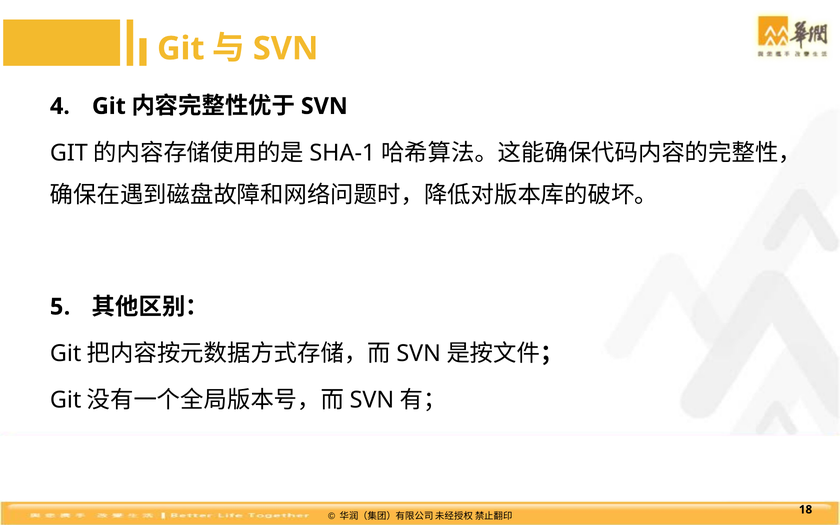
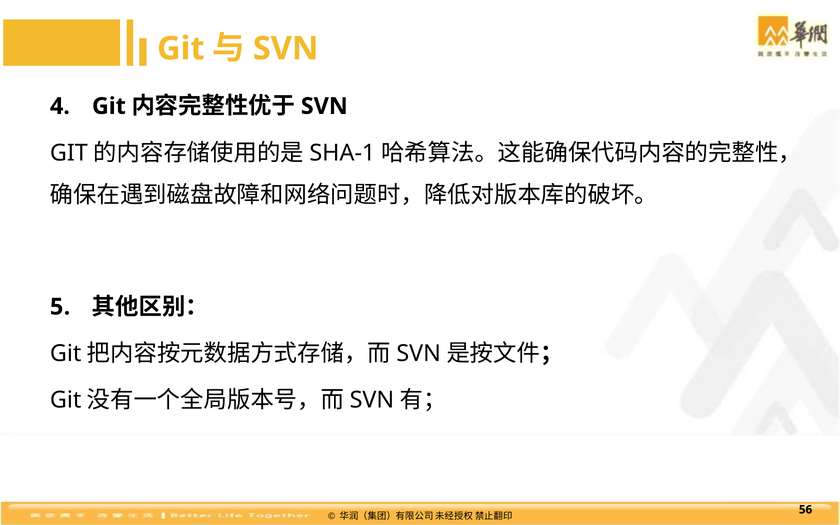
18: 18 -> 56
